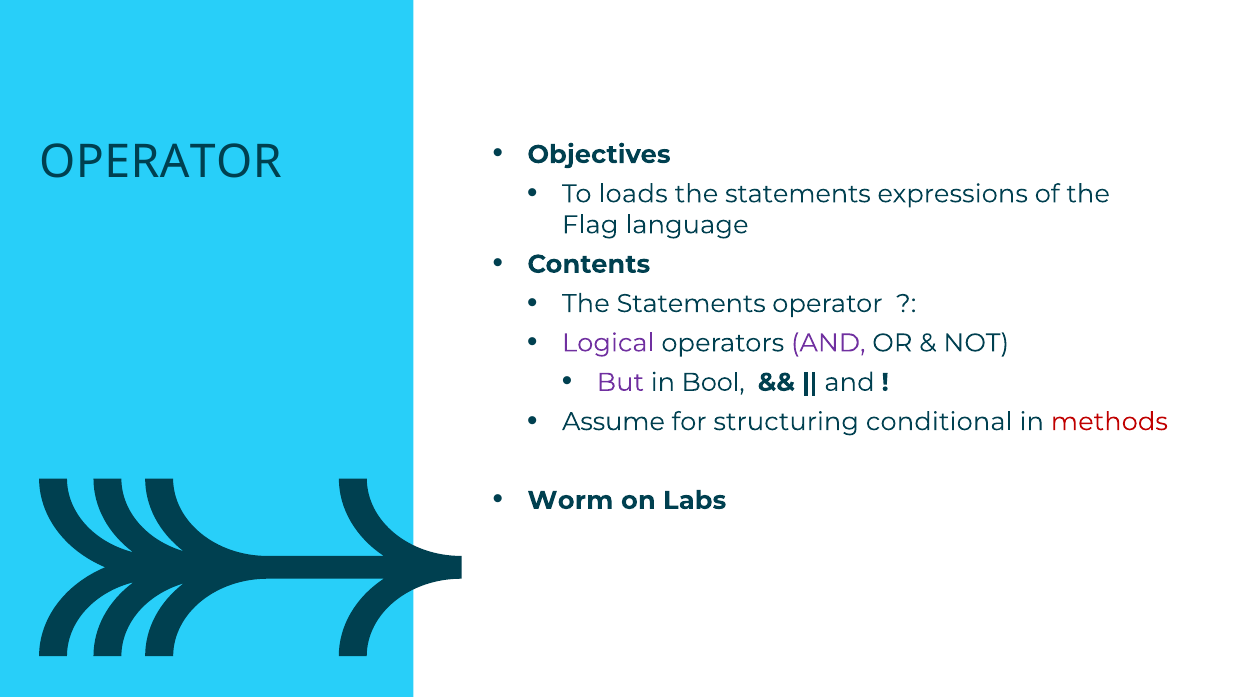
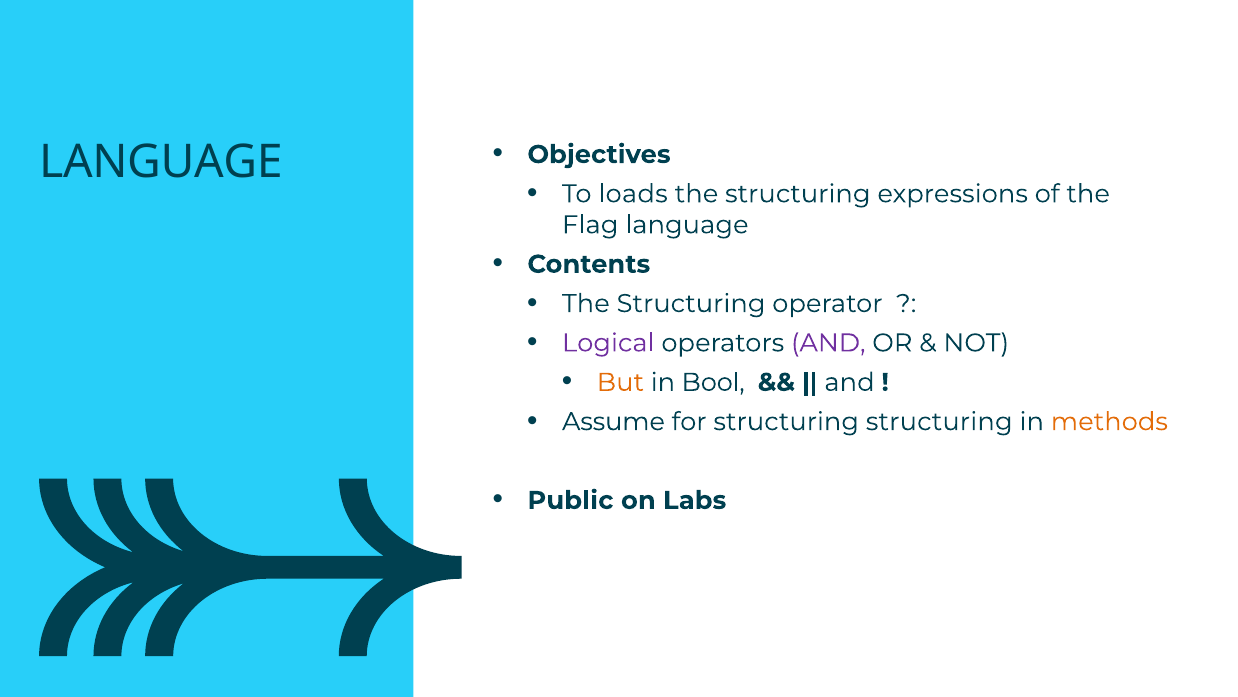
OPERATOR at (160, 162): OPERATOR -> LANGUAGE
statements at (798, 194): statements -> structuring
Statements at (691, 303): Statements -> Structuring
But colour: purple -> orange
structuring conditional: conditional -> structuring
methods colour: red -> orange
Worm: Worm -> Public
